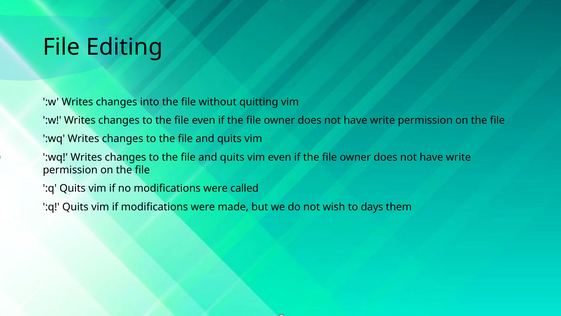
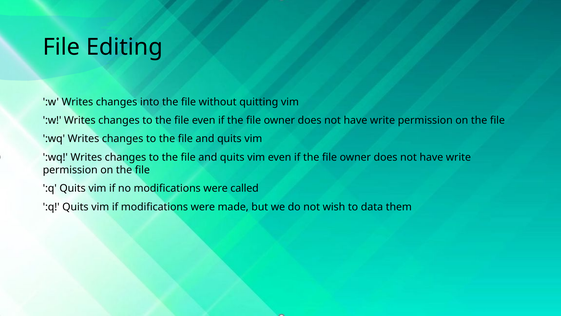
days: days -> data
